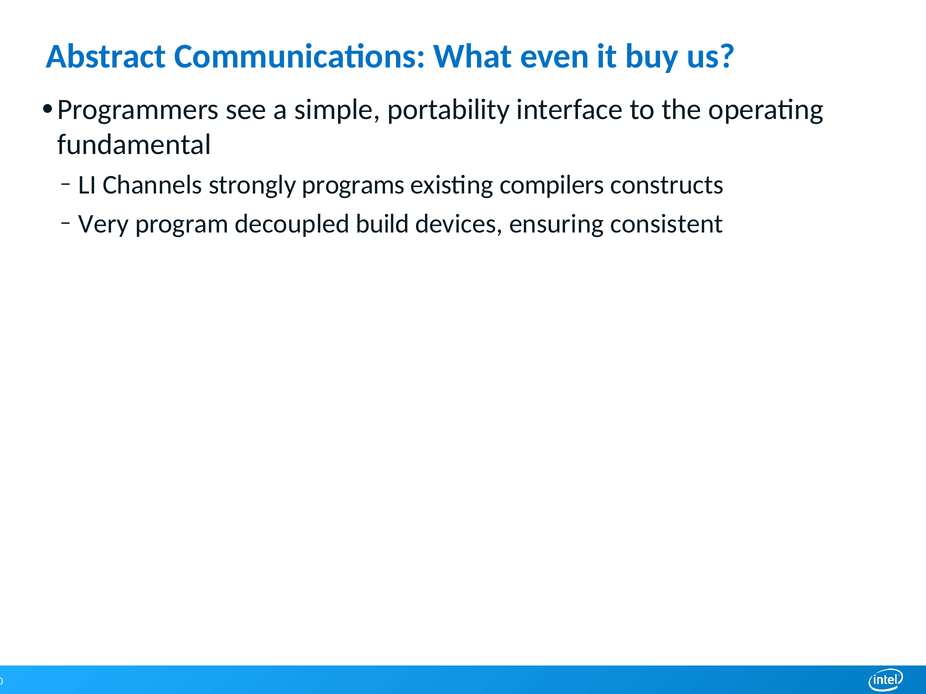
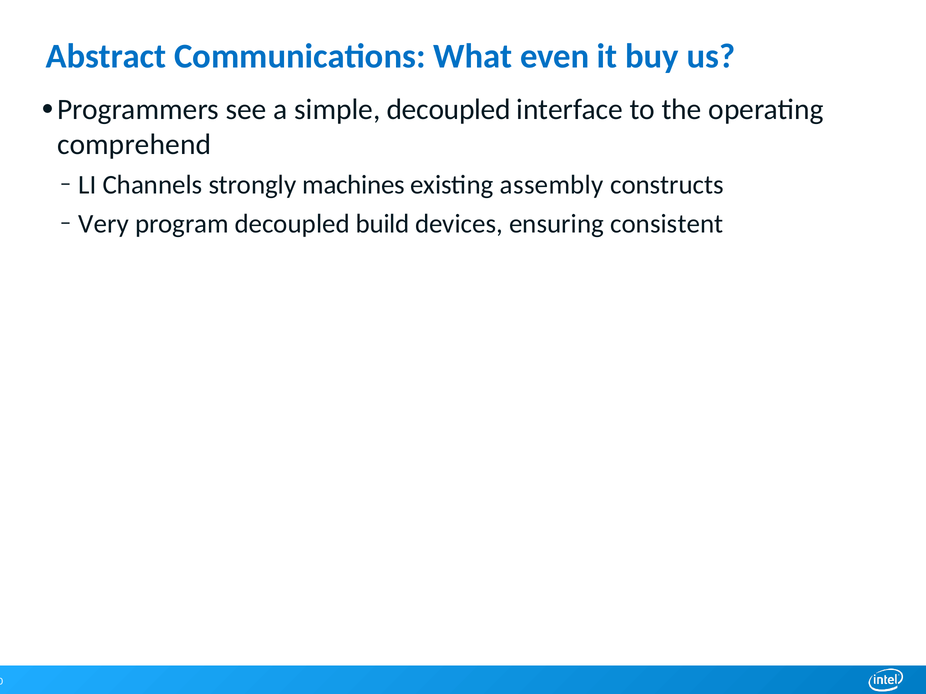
simple portability: portability -> decoupled
fundamental: fundamental -> comprehend
programs: programs -> machines
compilers: compilers -> assembly
